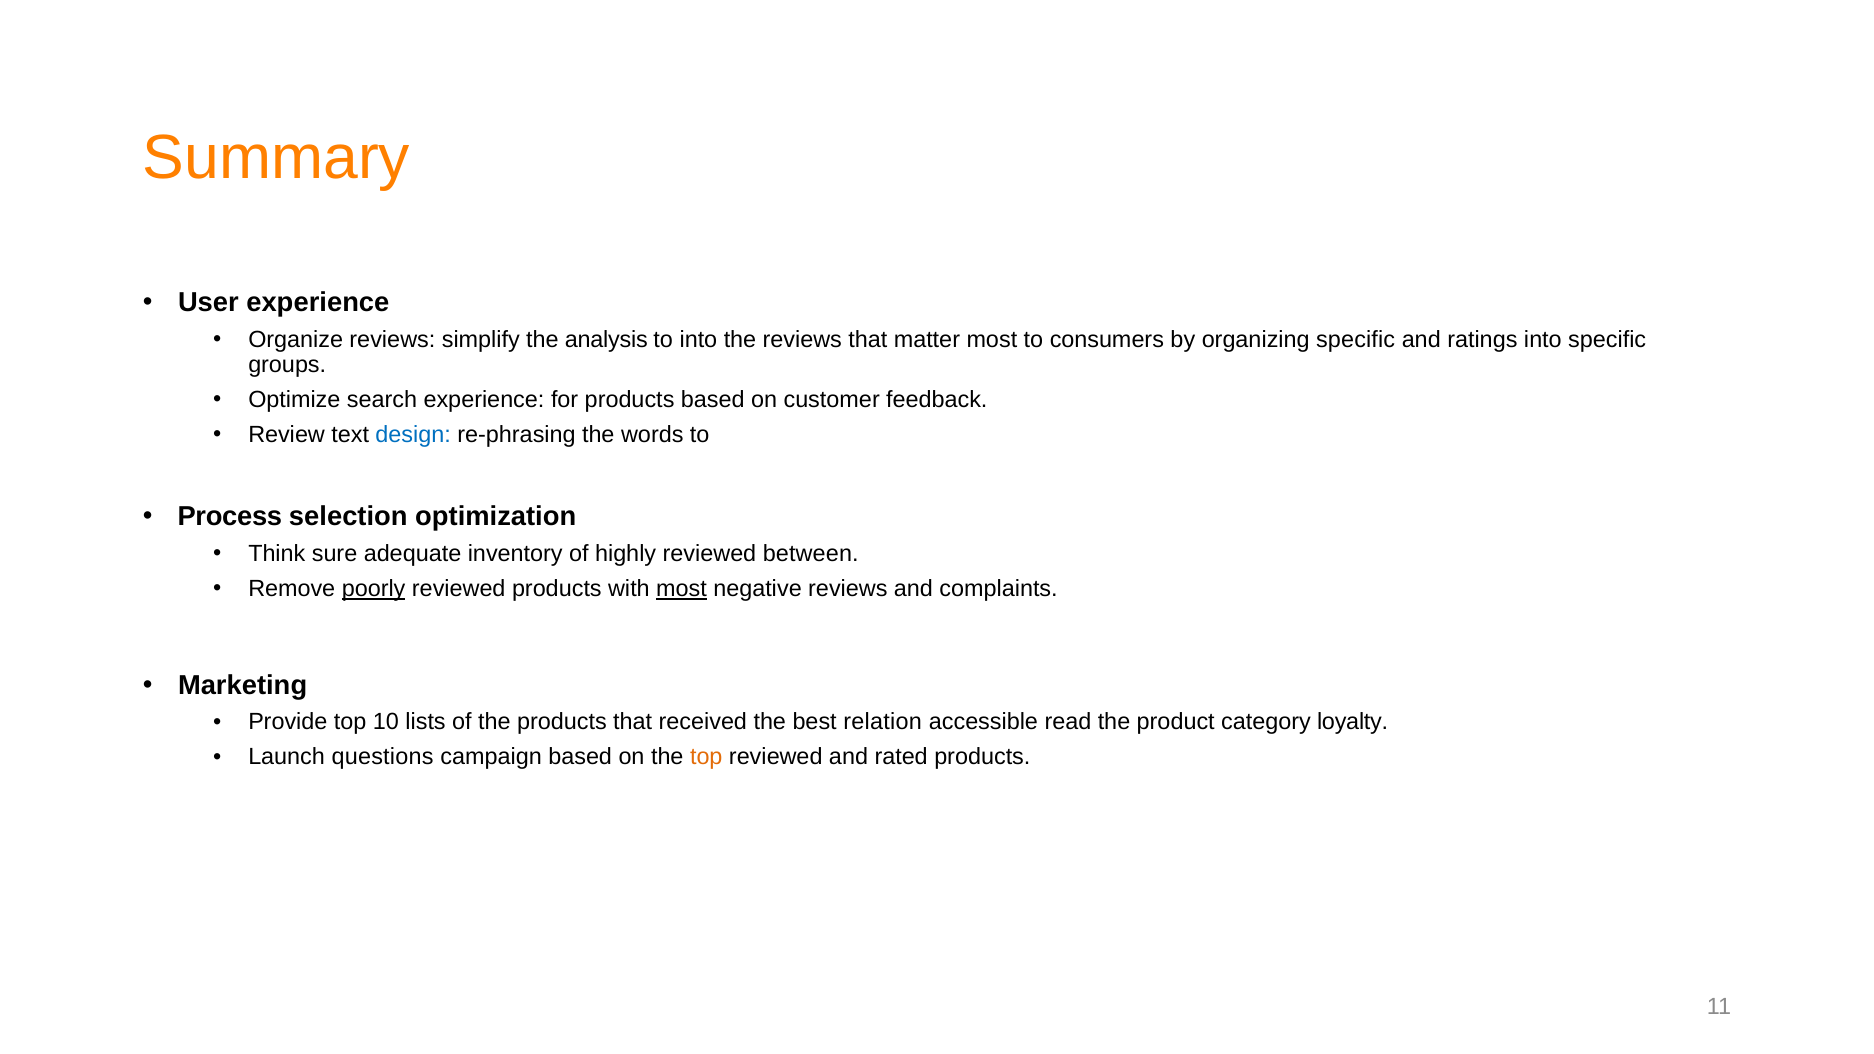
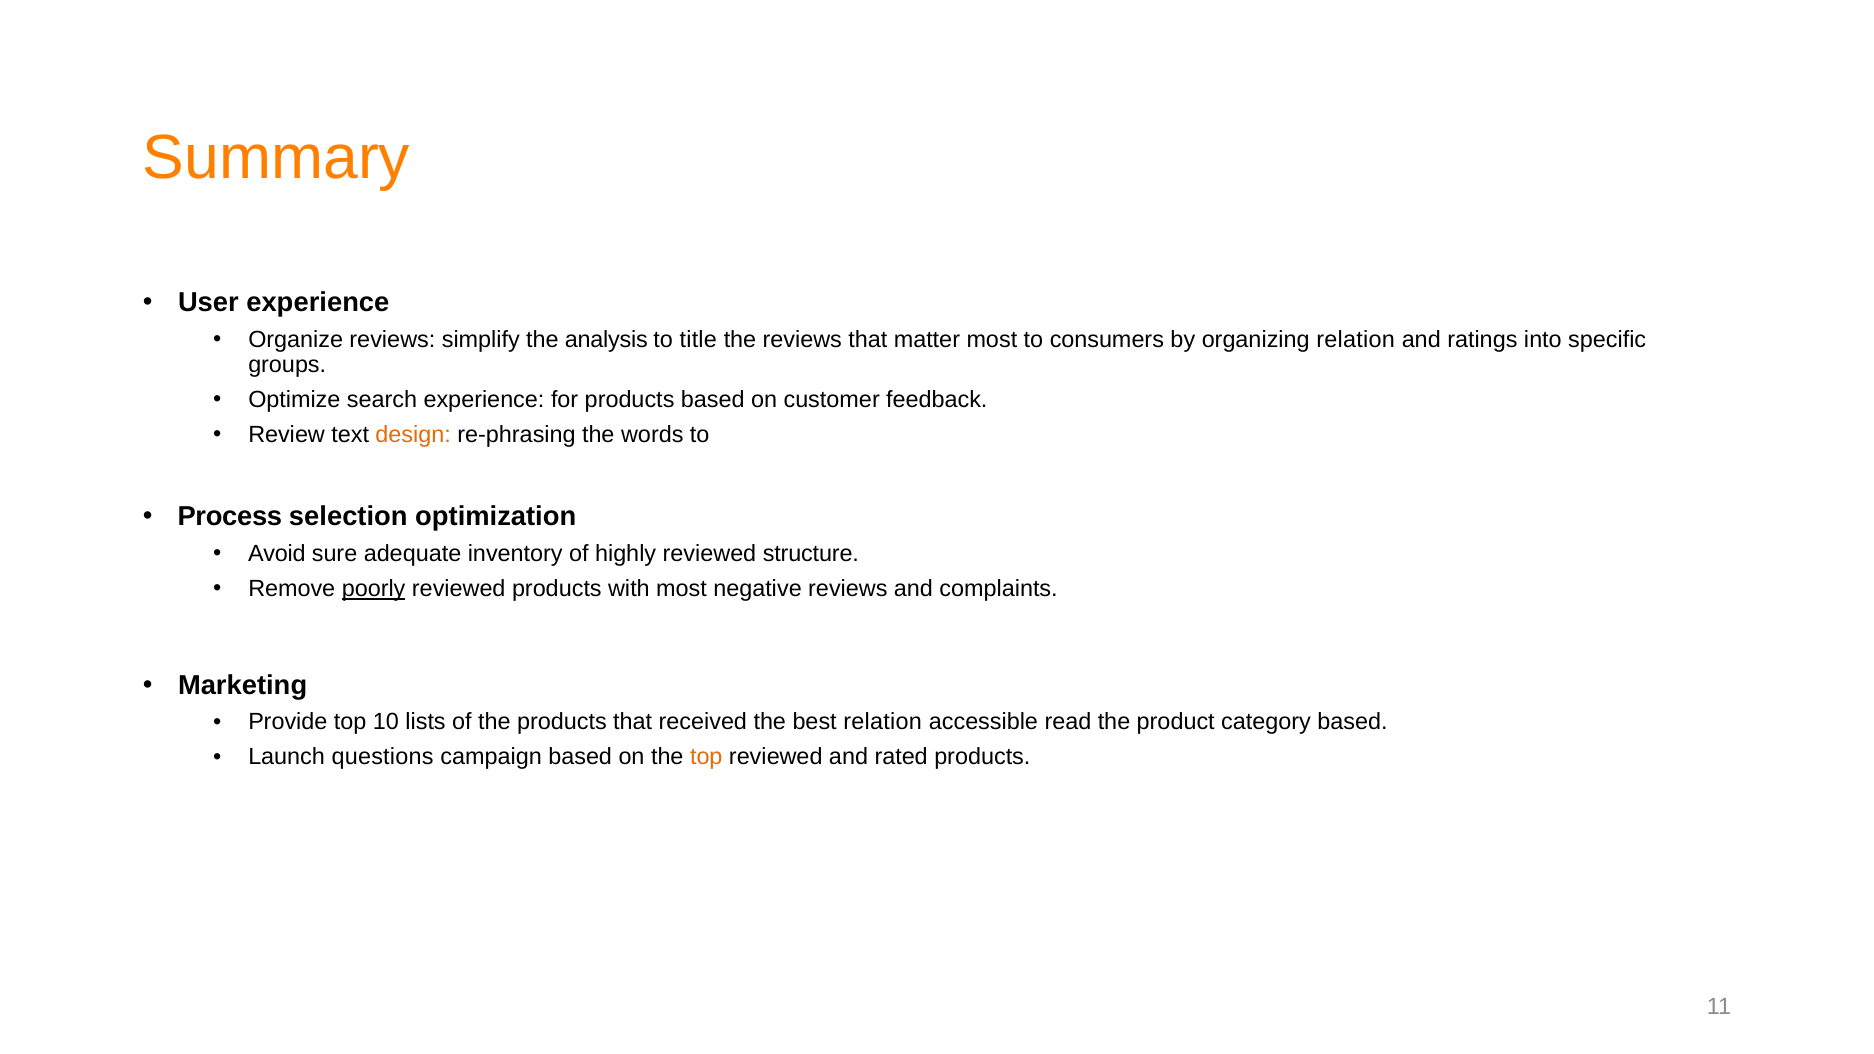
to into: into -> title
organizing specific: specific -> relation
design colour: blue -> orange
Think: Think -> Avoid
between: between -> structure
most at (682, 589) underline: present -> none
category loyalty: loyalty -> based
